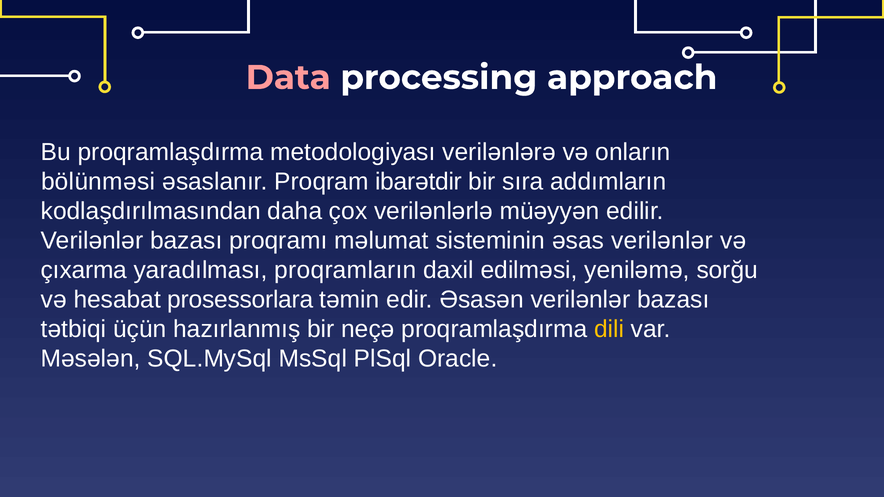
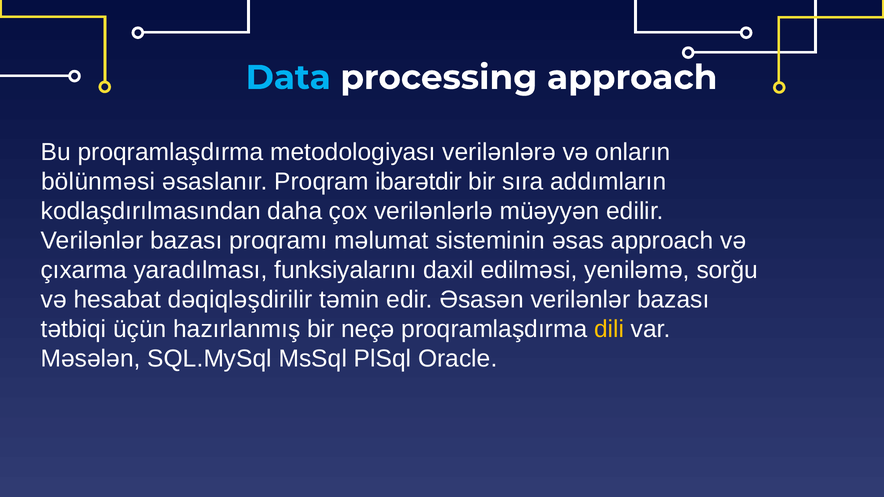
Data colour: pink -> light blue
əsas verilənlər: verilənlər -> approach
proqramların: proqramların -> funksiyalarını
prosessorlara: prosessorlara -> dəqiqləşdirilir
